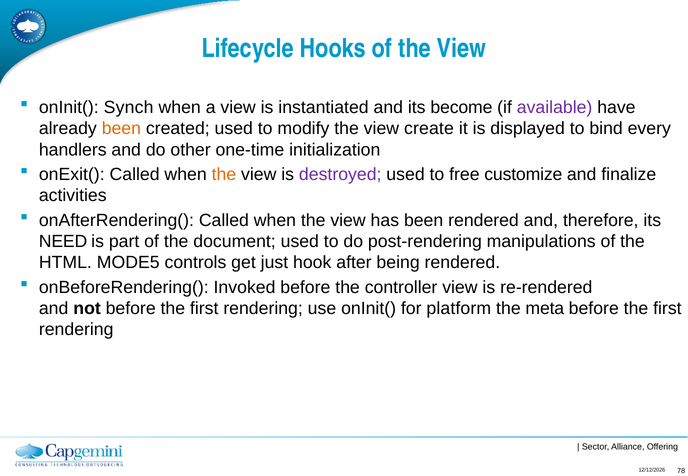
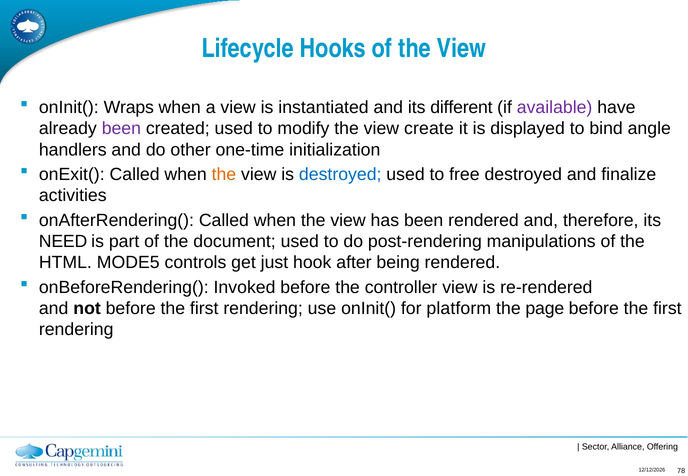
Synch: Synch -> Wraps
become: become -> different
been at (121, 129) colour: orange -> purple
every: every -> angle
destroyed at (340, 174) colour: purple -> blue
free customize: customize -> destroyed
meta: meta -> page
